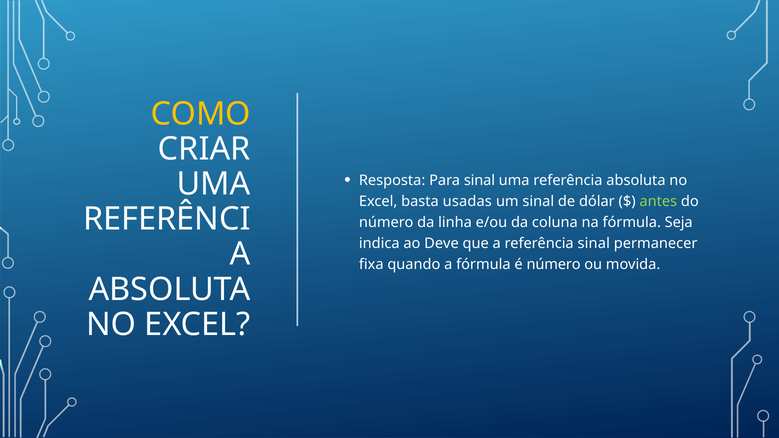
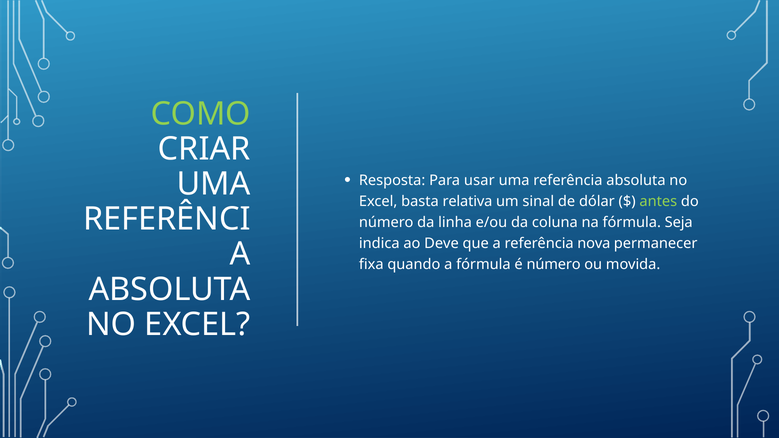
COMO colour: yellow -> light green
Para sinal: sinal -> usar
usadas: usadas -> relativa
referência sinal: sinal -> nova
